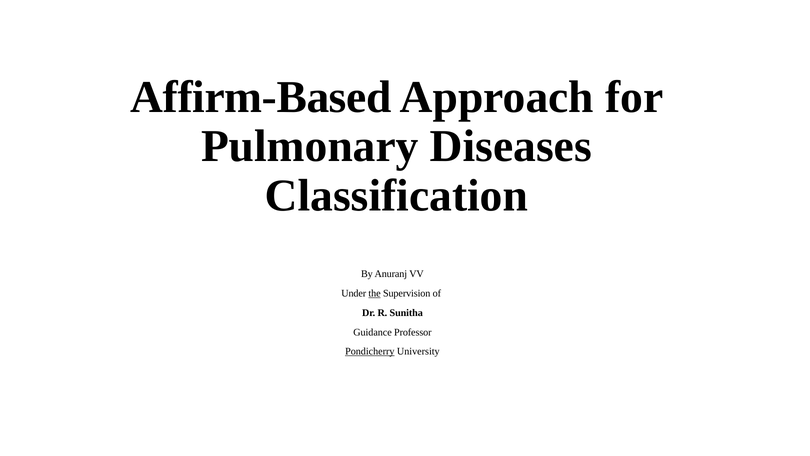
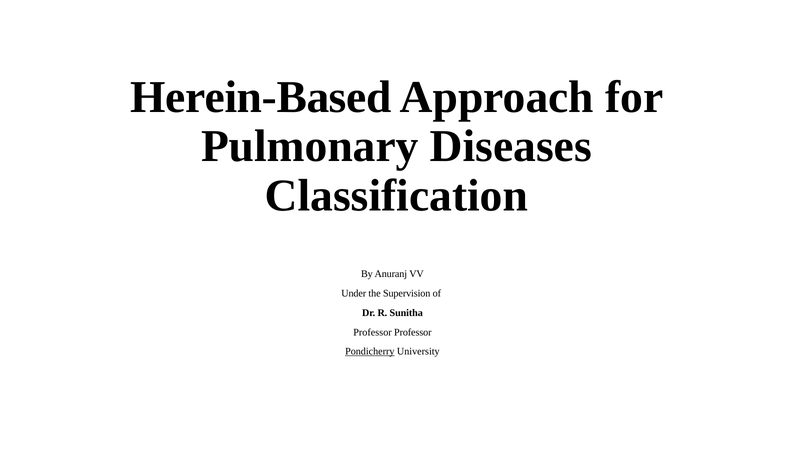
Affirm-Based: Affirm-Based -> Herein-Based
the underline: present -> none
Guidance at (373, 332): Guidance -> Professor
